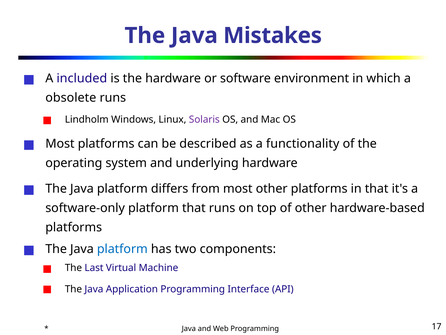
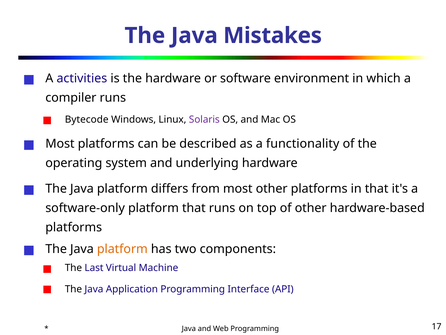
included: included -> activities
obsolete: obsolete -> compiler
Lindholm: Lindholm -> Bytecode
platform at (122, 249) colour: blue -> orange
